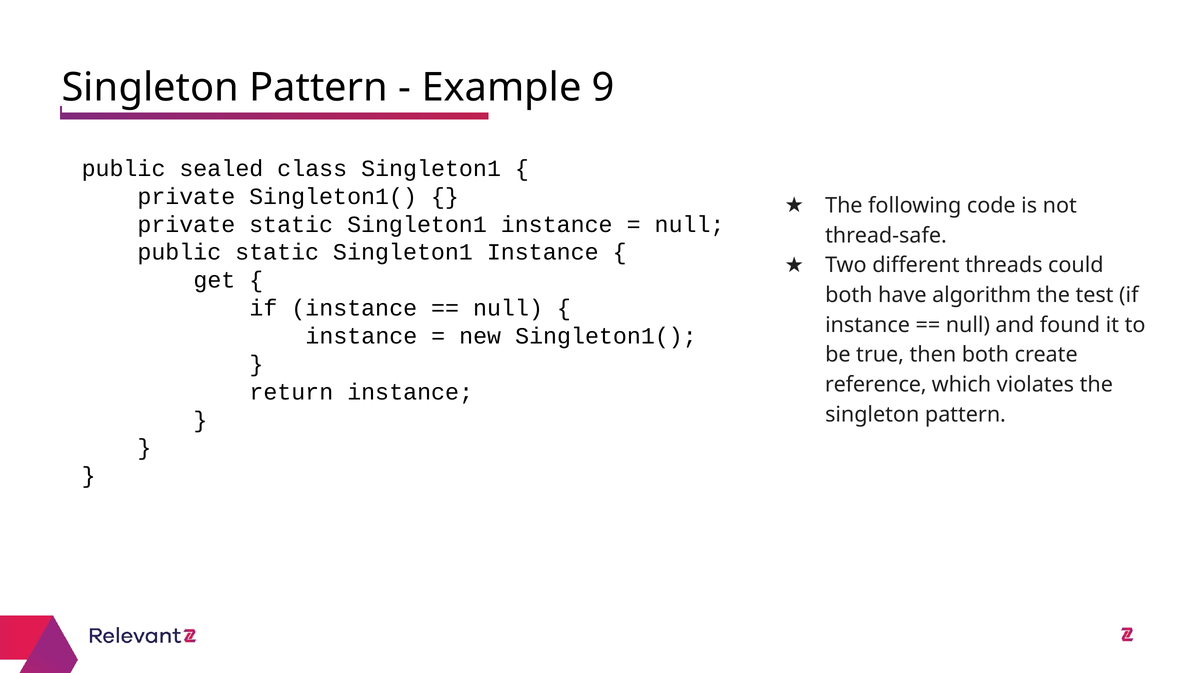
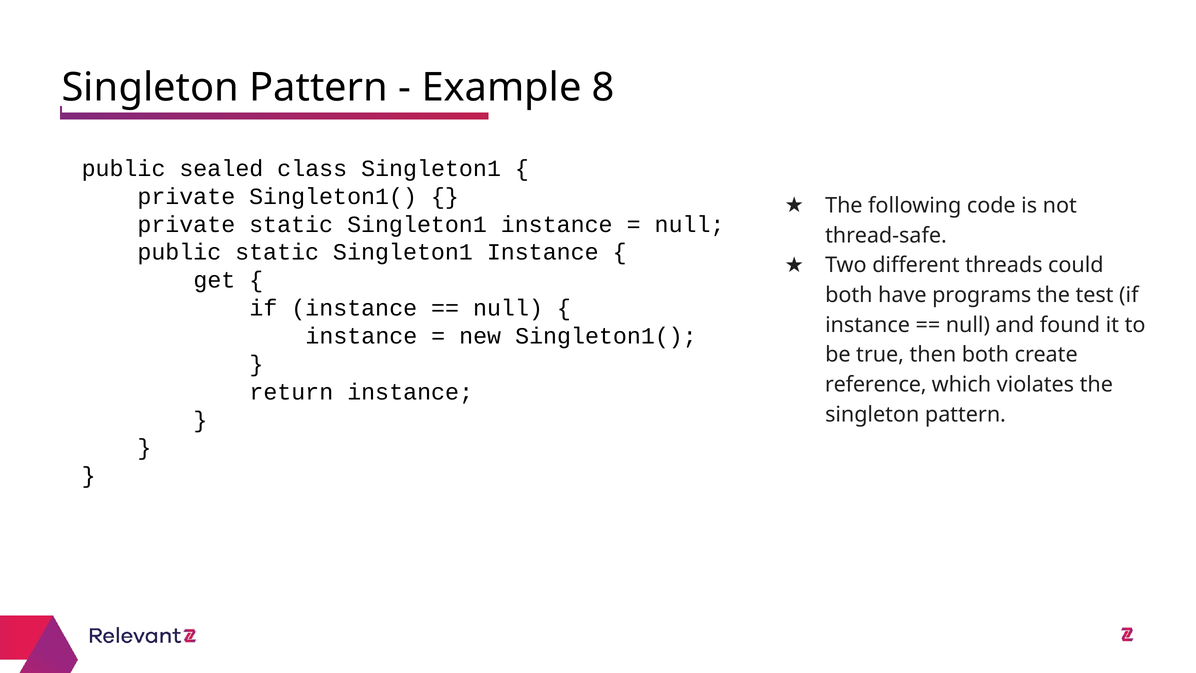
9: 9 -> 8
algorithm: algorithm -> programs
